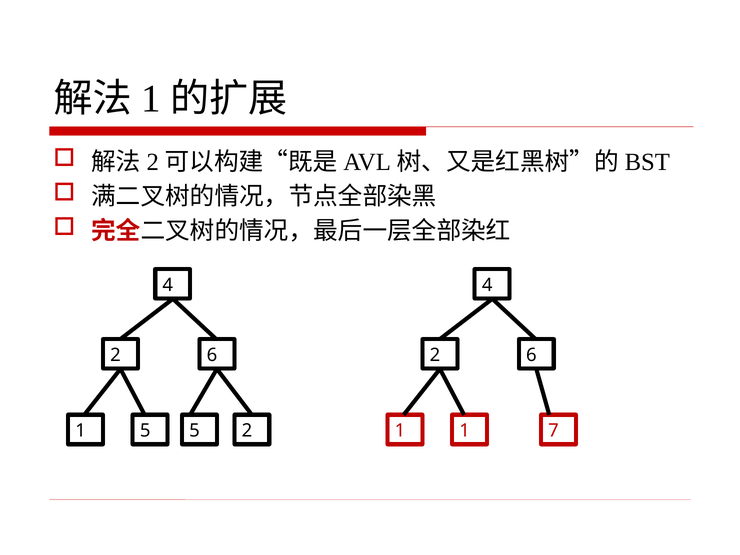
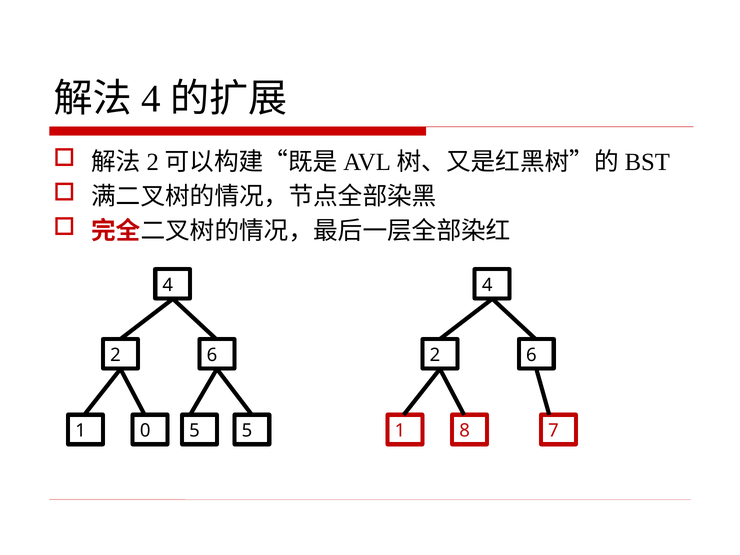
1 at (151, 99): 1 -> 4
1 5: 5 -> 0
5 2: 2 -> 5
1 1: 1 -> 8
